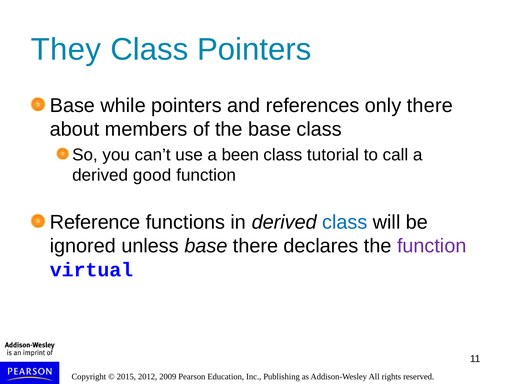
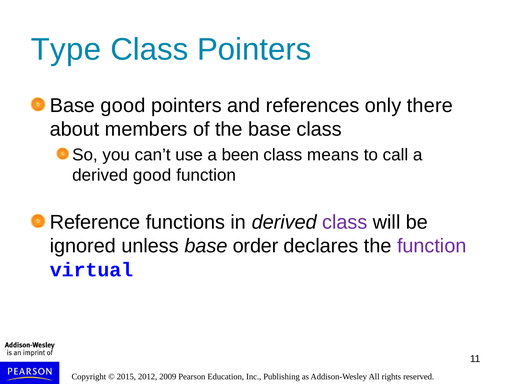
They: They -> Type
Base while: while -> good
tutorial: tutorial -> means
class at (345, 222) colour: blue -> purple
base there: there -> order
